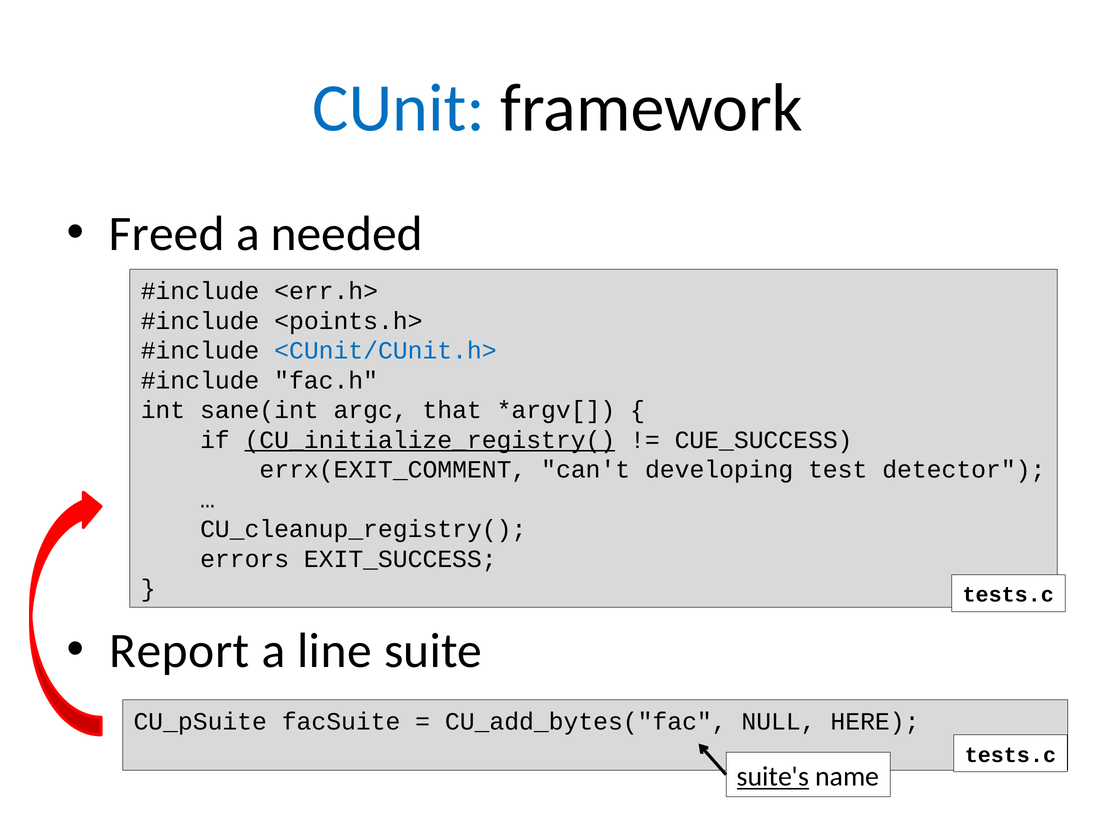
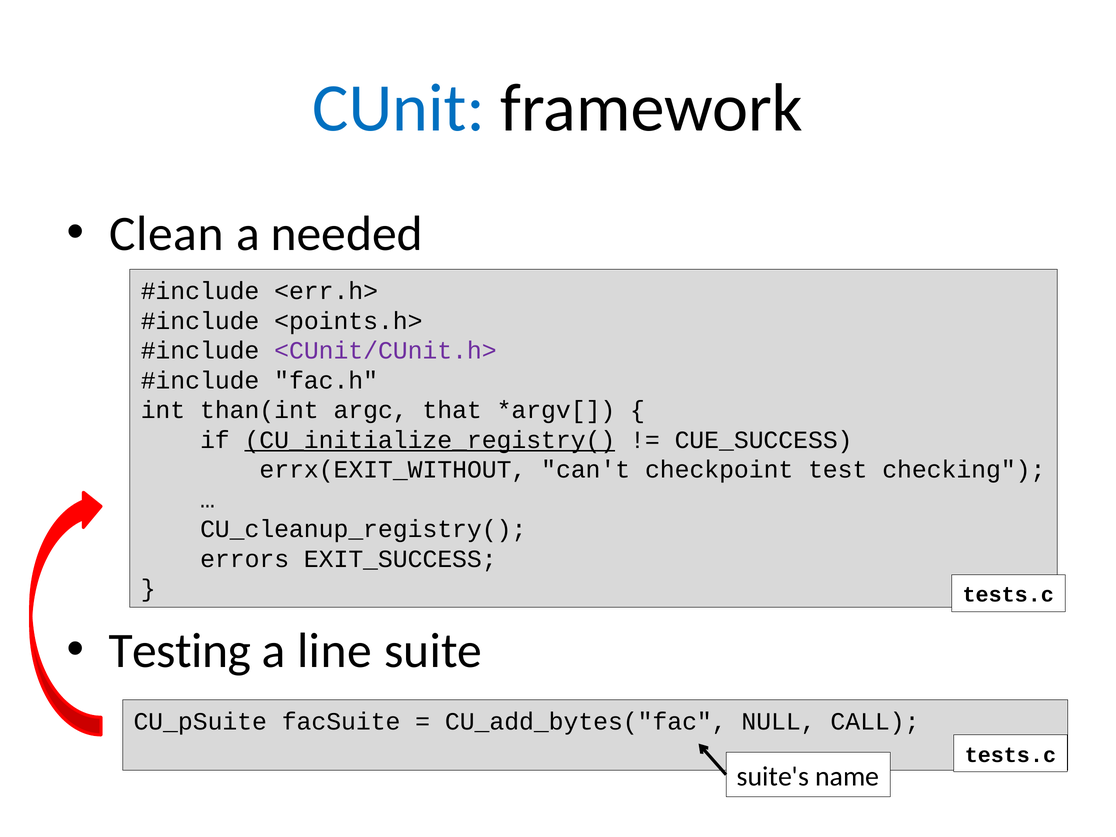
Freed: Freed -> Clean
<CUnit/CUnit.h> colour: blue -> purple
sane(int: sane(int -> than(int
errx(EXIT_COMMENT: errx(EXIT_COMMENT -> errx(EXIT_WITHOUT
developing: developing -> checkpoint
detector: detector -> checking
Report: Report -> Testing
HERE: HERE -> CALL
suite's underline: present -> none
